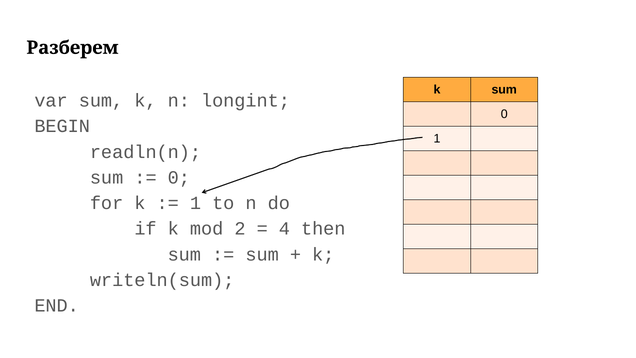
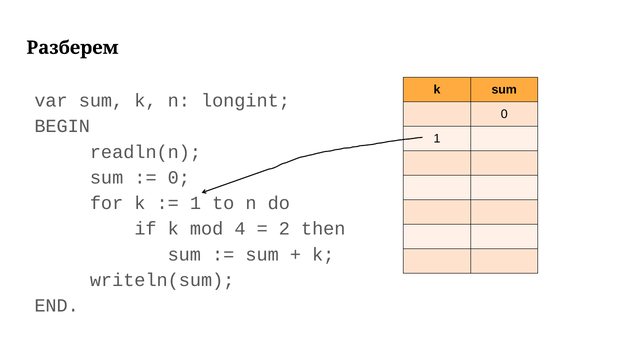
2: 2 -> 4
4: 4 -> 2
